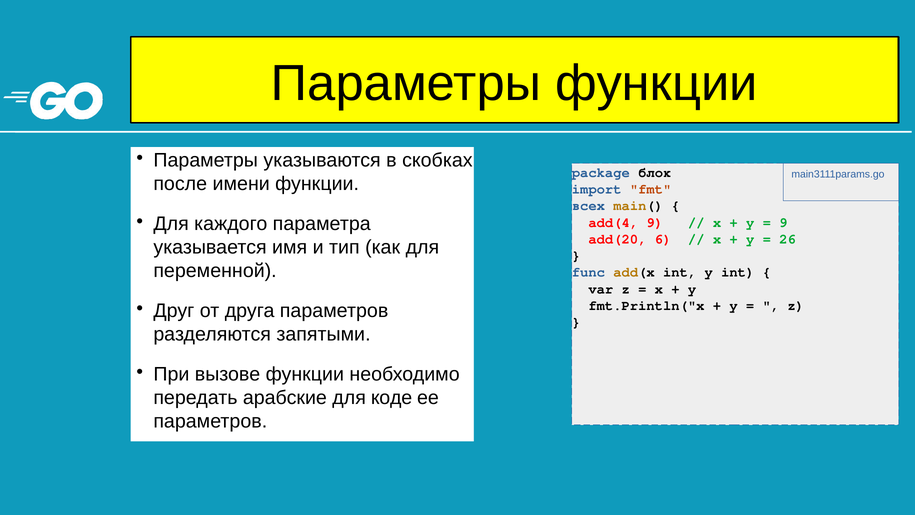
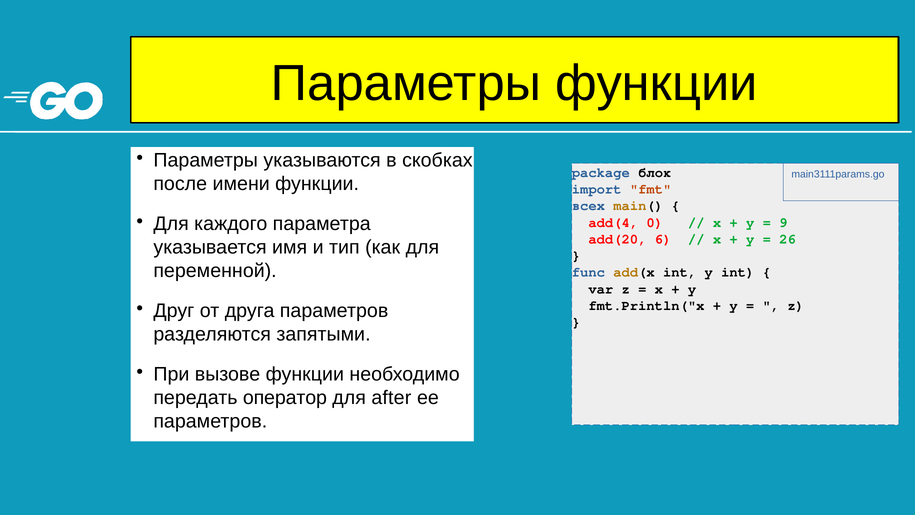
add(4 9: 9 -> 0
арабские: арабские -> оператор
коде: коде -> after
